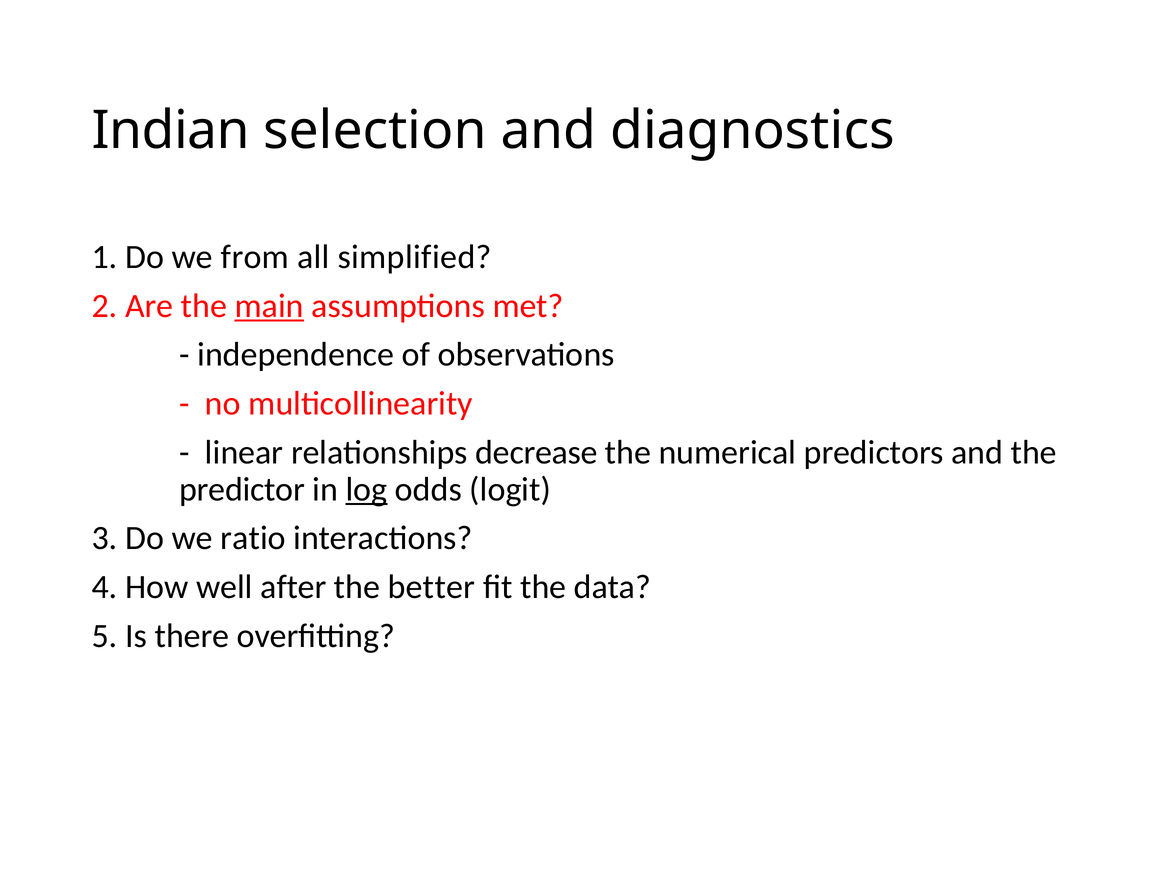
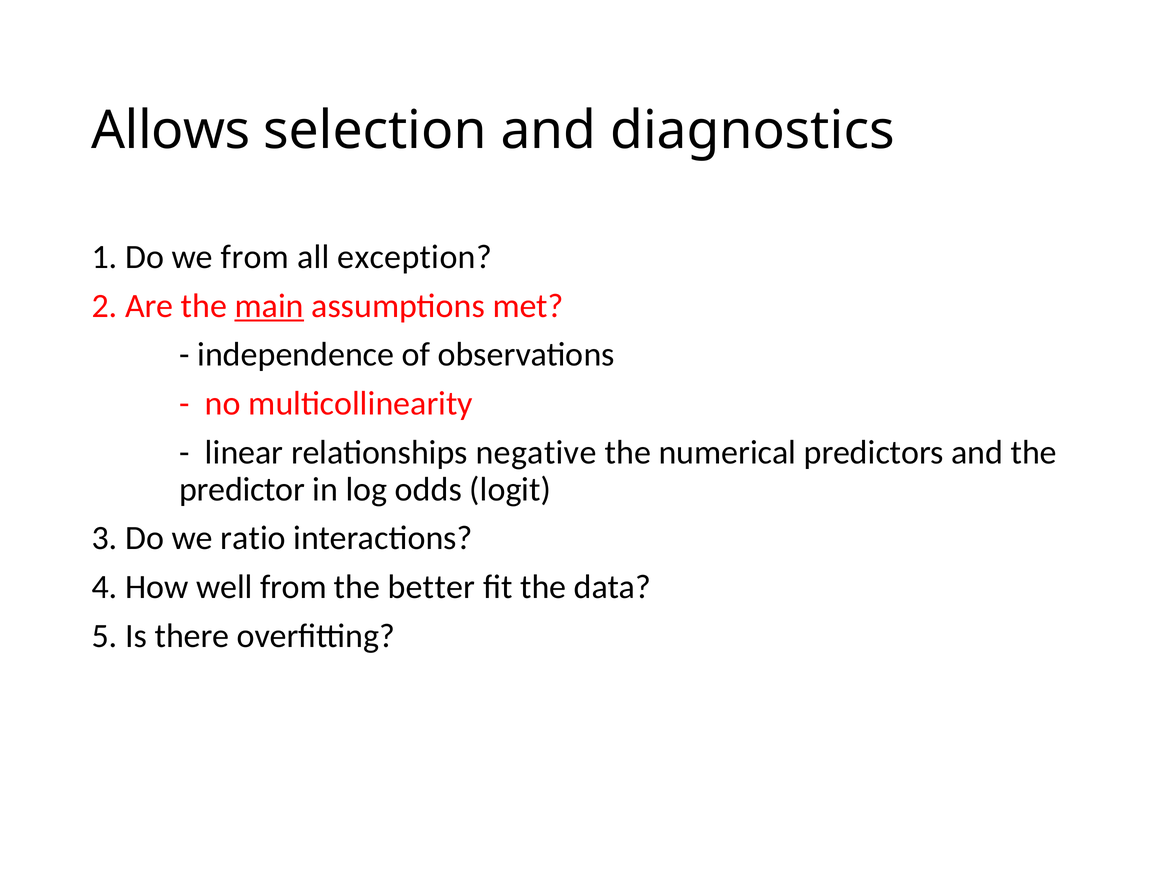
Indian: Indian -> Allows
simplified: simplified -> exception
decrease: decrease -> negative
log underline: present -> none
well after: after -> from
